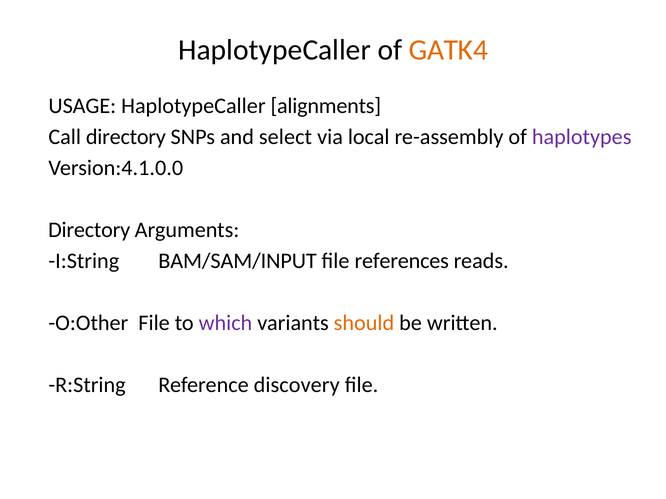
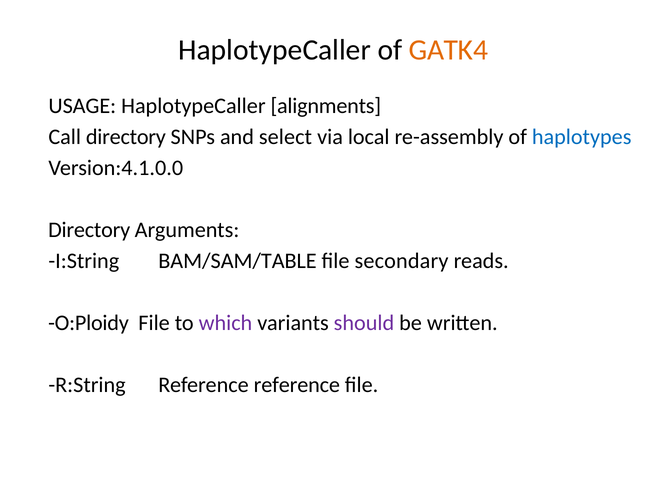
haplotypes colour: purple -> blue
BAM/SAM/INPUT: BAM/SAM/INPUT -> BAM/SAM/TABLE
references: references -> secondary
O:Other: O:Other -> O:Ploidy
should colour: orange -> purple
Reference discovery: discovery -> reference
